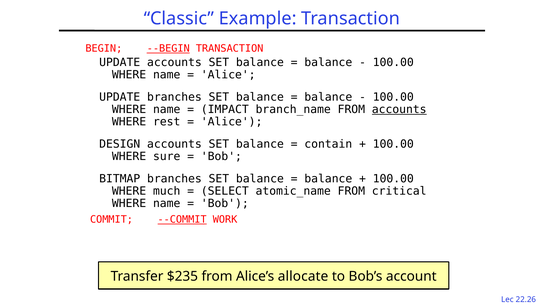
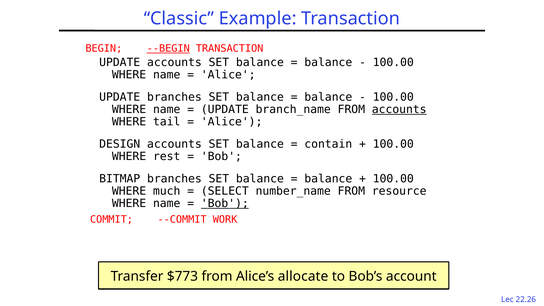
IMPACT at (225, 109): IMPACT -> UPDATE
rest: rest -> tail
sure: sure -> rest
atomic_name: atomic_name -> number_name
critical: critical -> resource
Bob at (225, 203) underline: none -> present
--COMMIT underline: present -> none
$235: $235 -> $773
